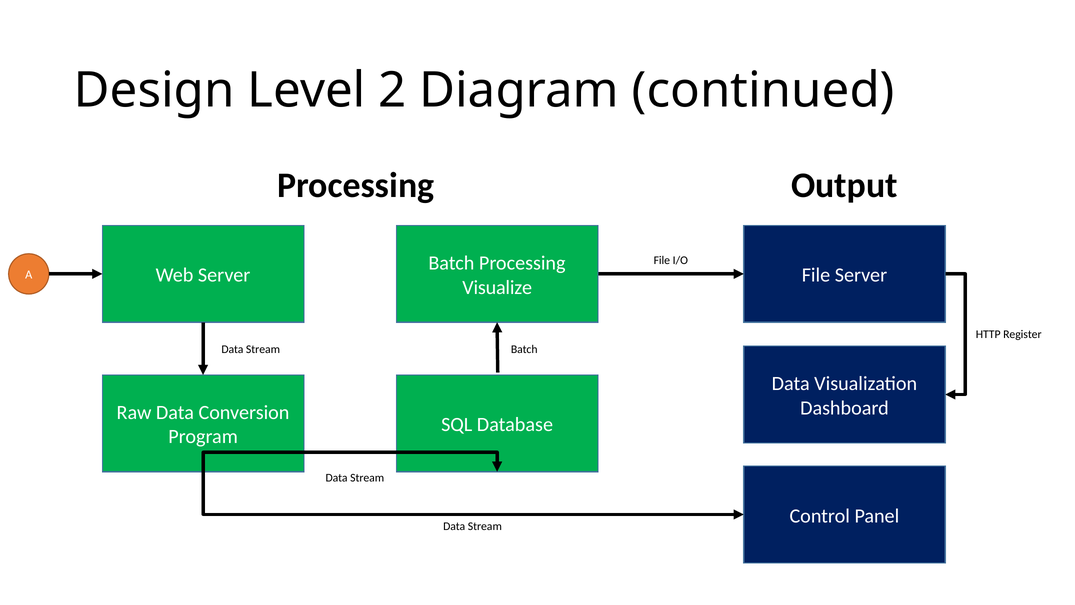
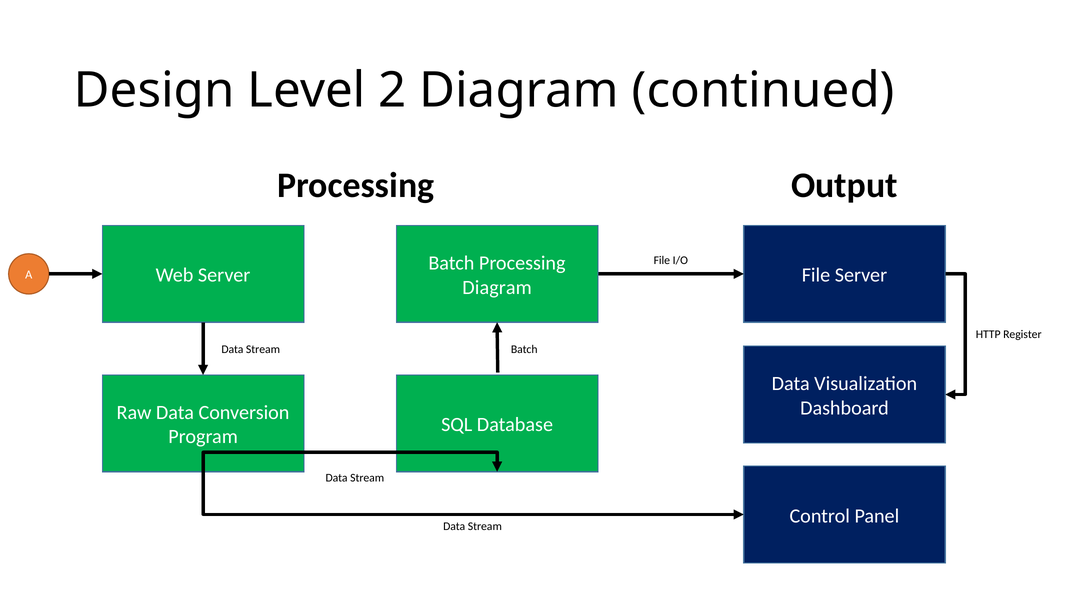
Visualize at (497, 287): Visualize -> Diagram
